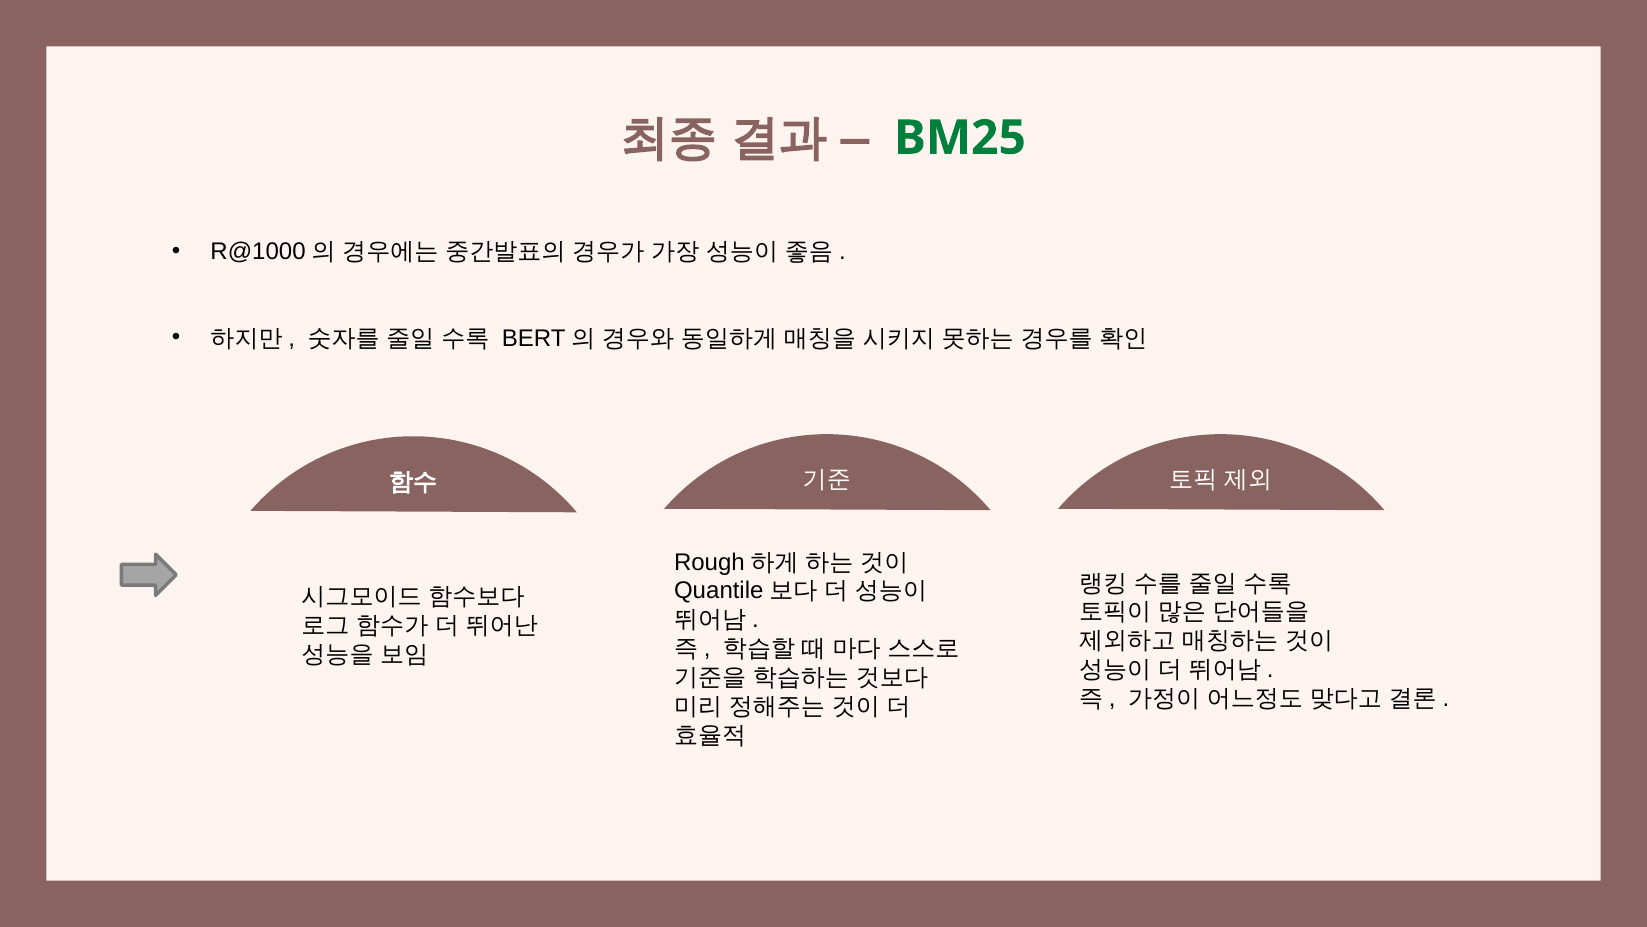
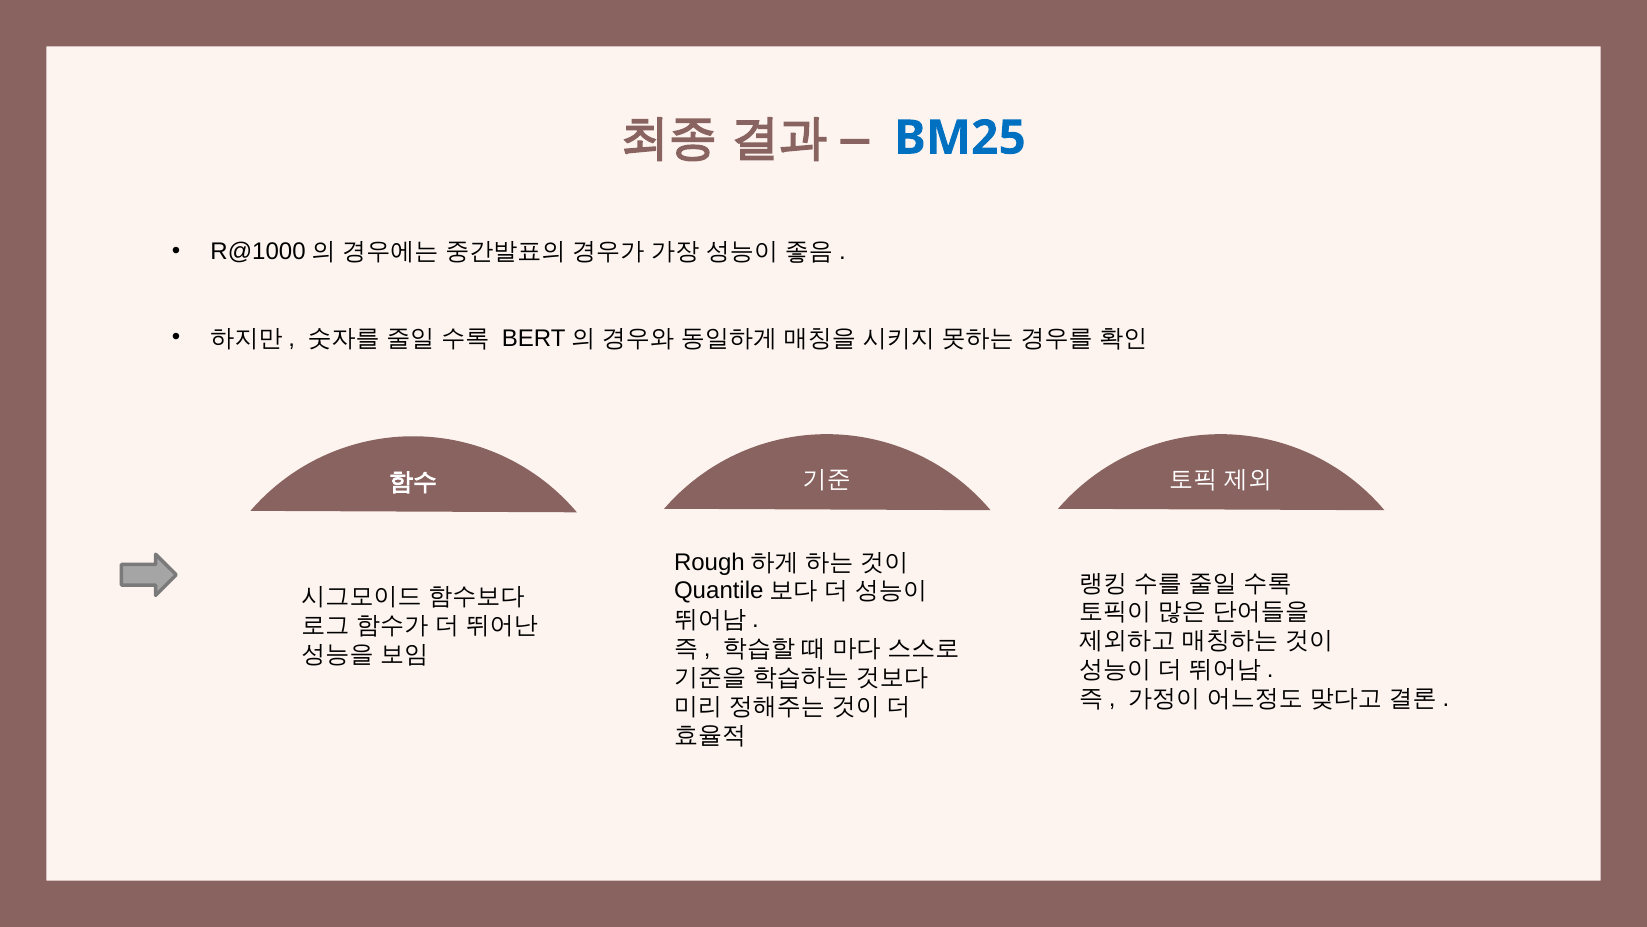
BM25 colour: green -> blue
